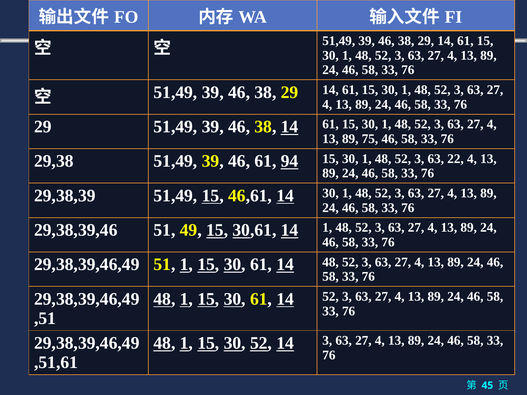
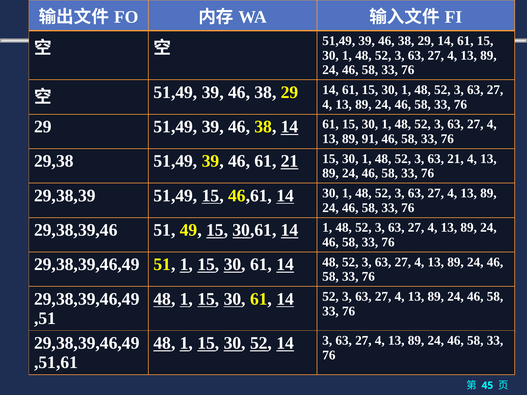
75: 75 -> 91
61 94: 94 -> 21
63 22: 22 -> 21
